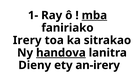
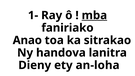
Irery: Irery -> Anao
handova underline: present -> none
an-irery: an-irery -> an-loha
